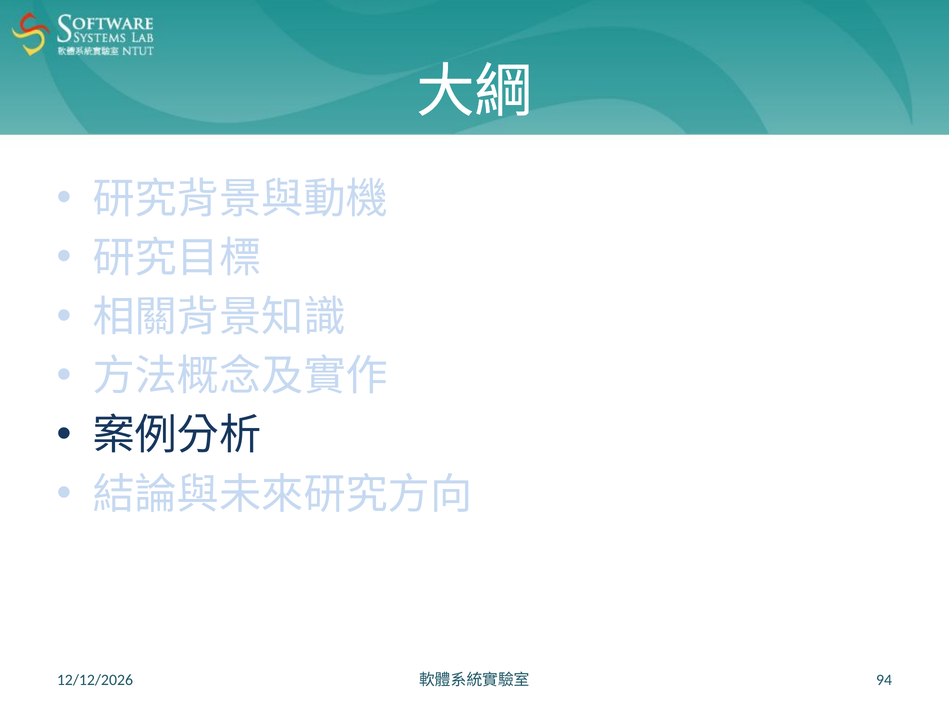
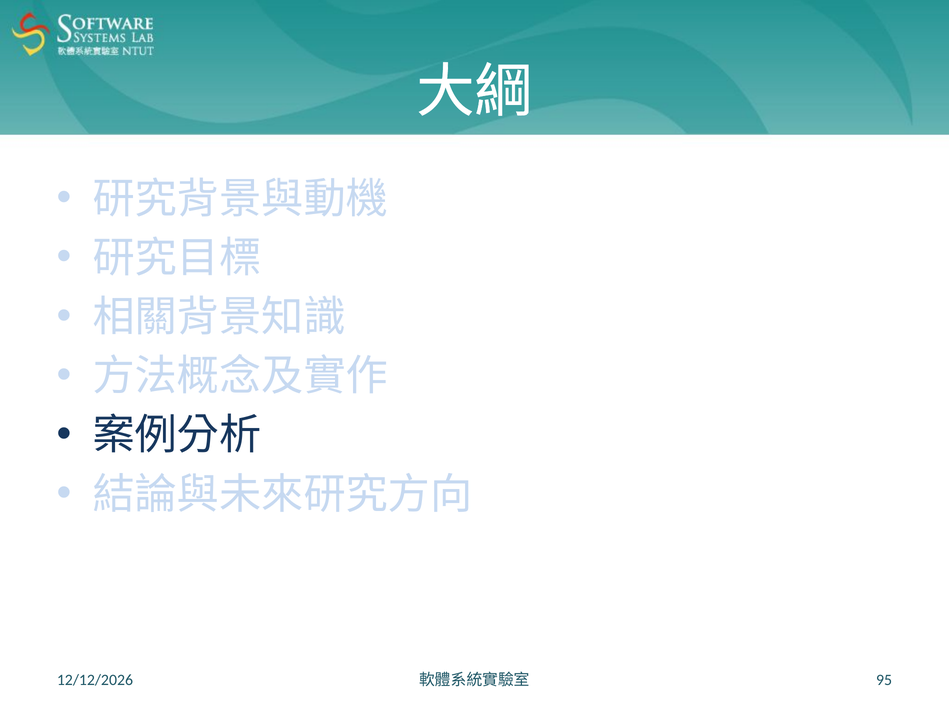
94: 94 -> 95
